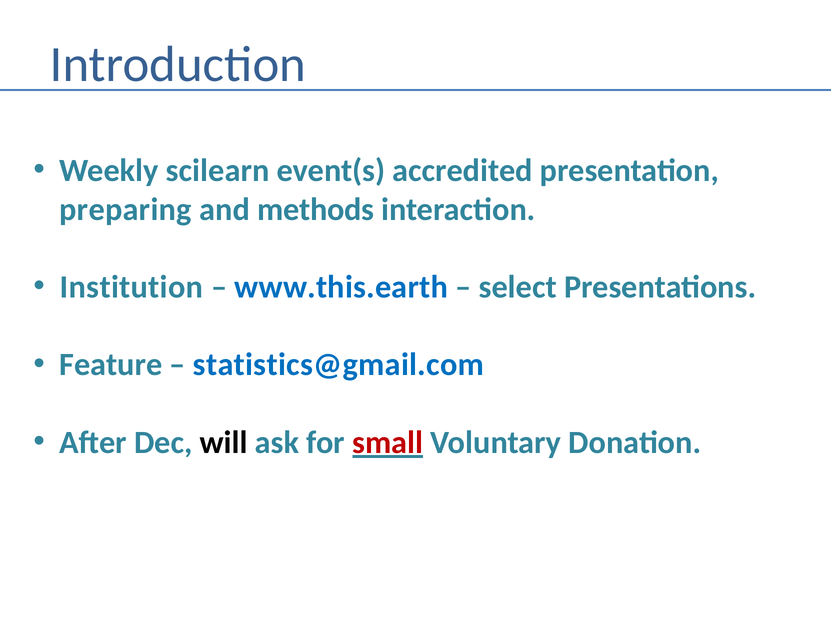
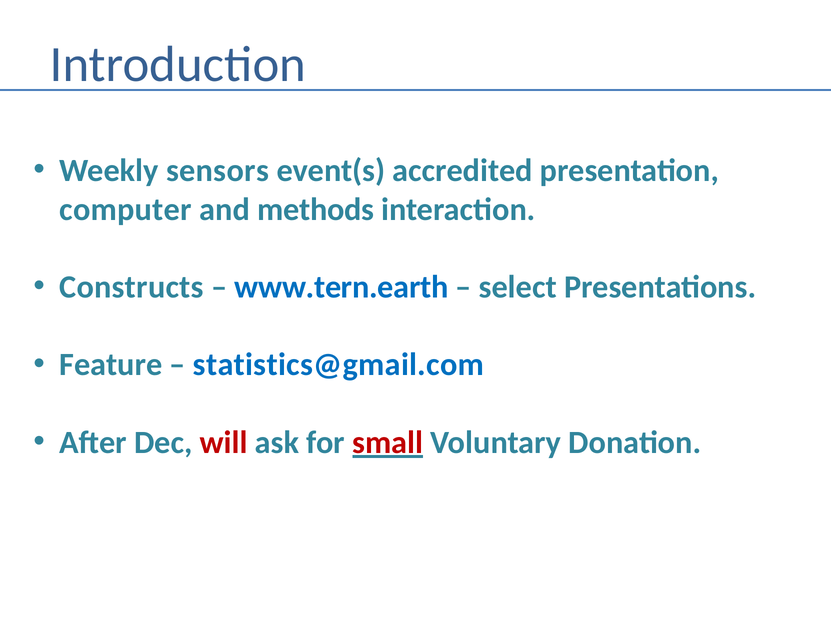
scilearn: scilearn -> sensors
preparing: preparing -> computer
Institution: Institution -> Constructs
www.this.earth: www.this.earth -> www.tern.earth
will colour: black -> red
